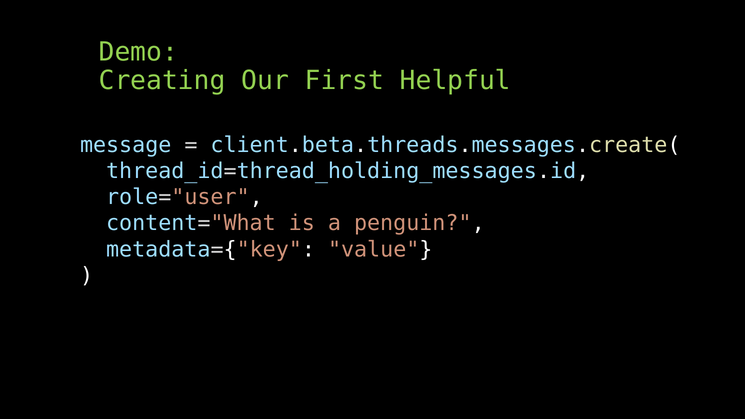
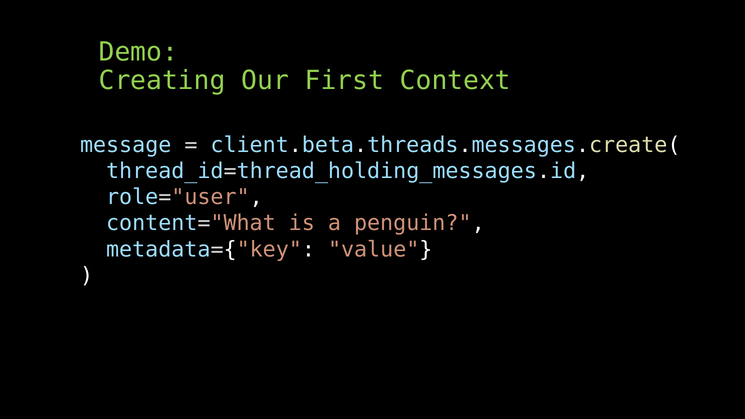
Helpful: Helpful -> Context
